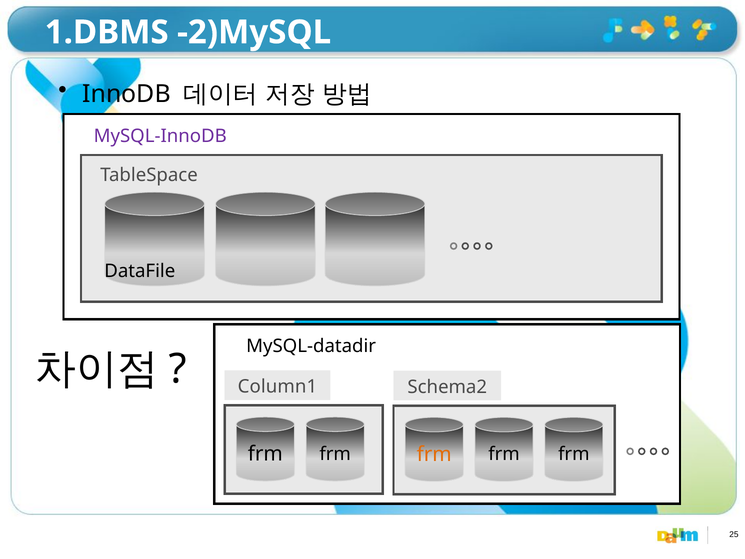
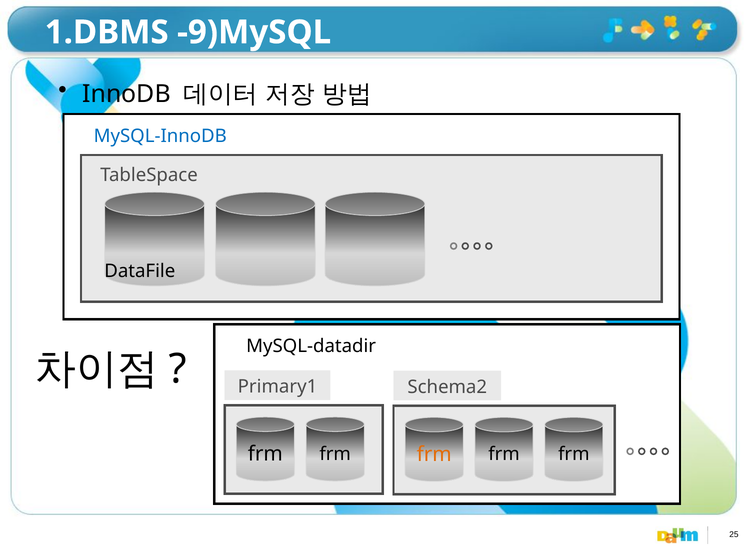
-2)MySQL: -2)MySQL -> -9)MySQL
MySQL-InnoDB colour: purple -> blue
Column1: Column1 -> Primary1
